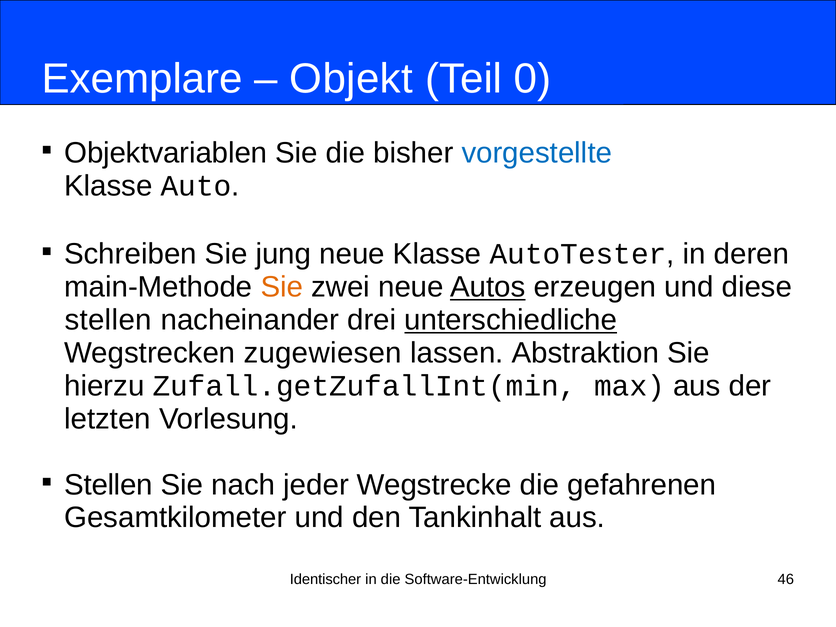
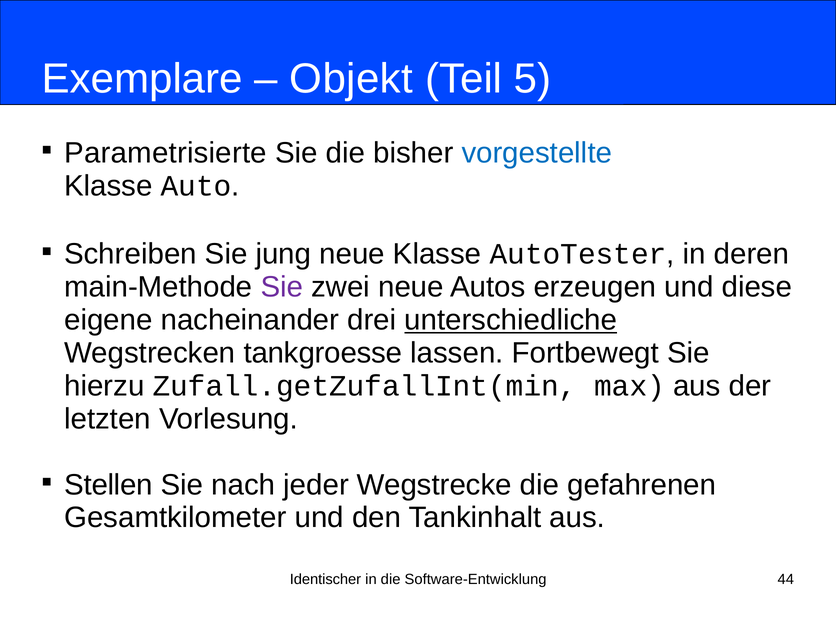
0: 0 -> 5
Objektvariablen: Objektvariablen -> Parametrisierte
Sie at (282, 287) colour: orange -> purple
Autos underline: present -> none
stellen at (108, 320): stellen -> eigene
zugewiesen: zugewiesen -> tankgroesse
Abstraktion: Abstraktion -> Fortbewegt
46: 46 -> 44
